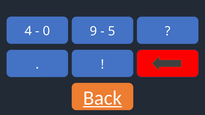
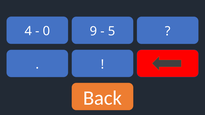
Back underline: present -> none
